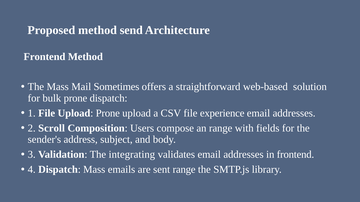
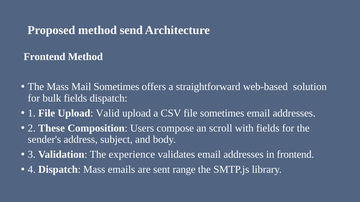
bulk prone: prone -> fields
Upload Prone: Prone -> Valid
file experience: experience -> sometimes
Scroll: Scroll -> These
an range: range -> scroll
integrating: integrating -> experience
